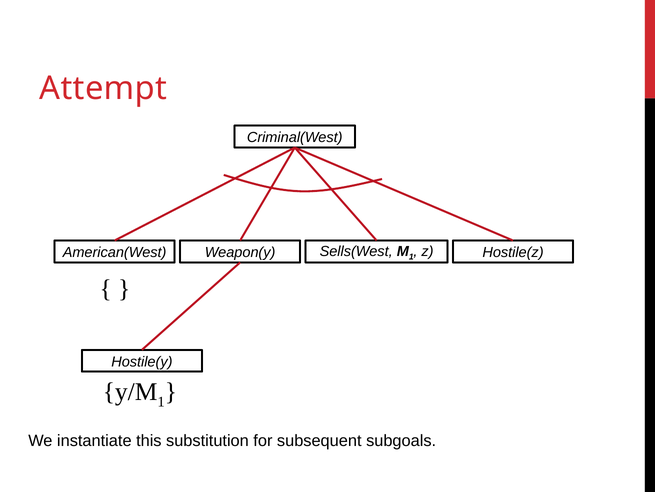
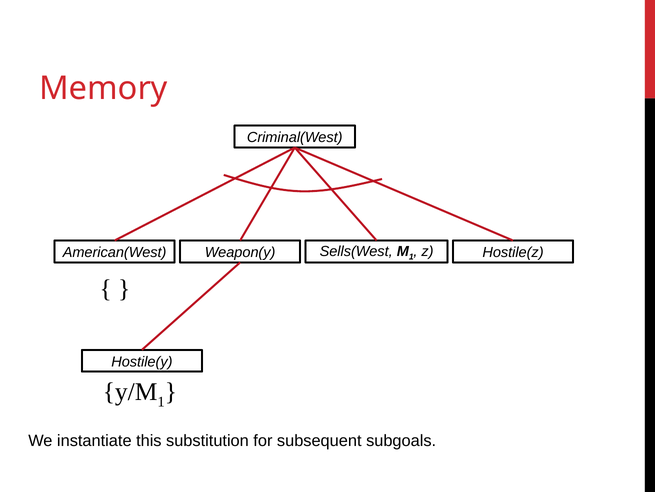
Attempt: Attempt -> Memory
